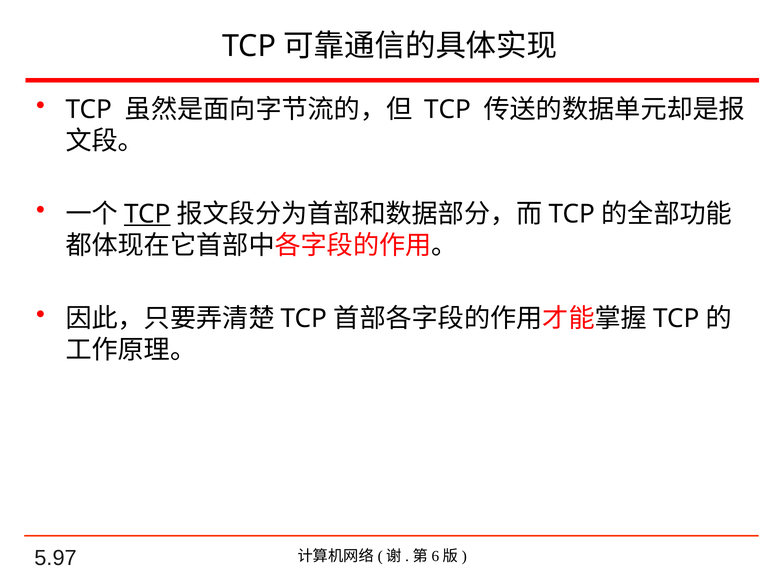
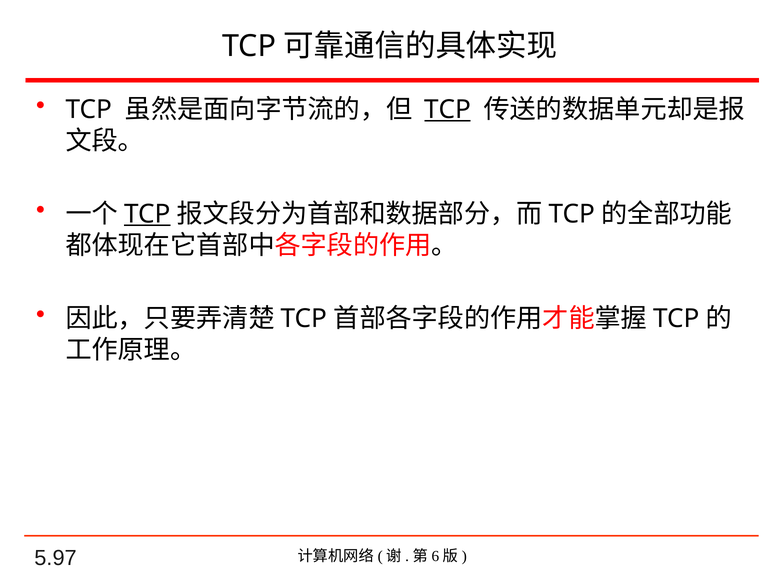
TCP at (448, 110) underline: none -> present
